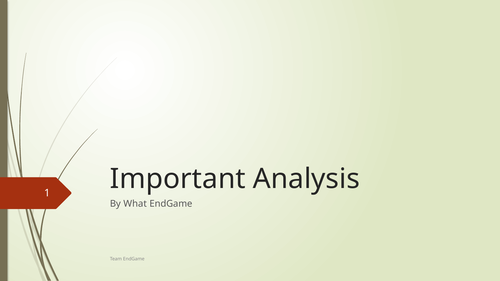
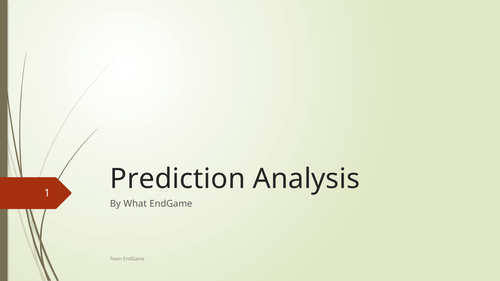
Important: Important -> Prediction
